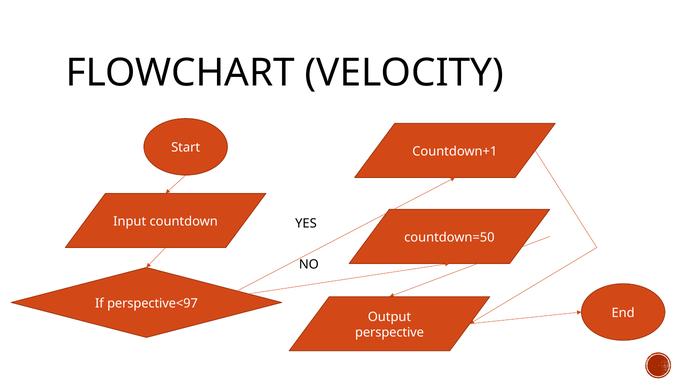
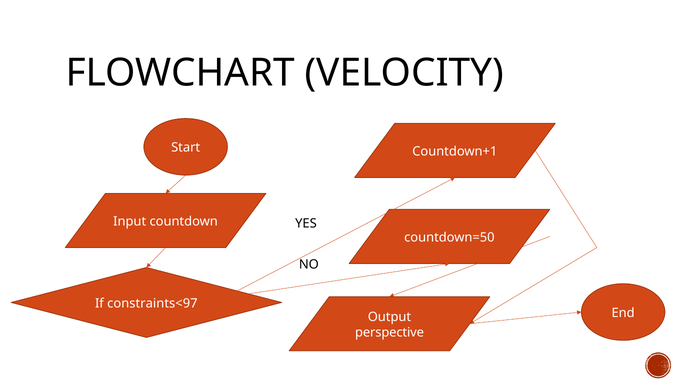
perspective<97: perspective<97 -> constraints<97
